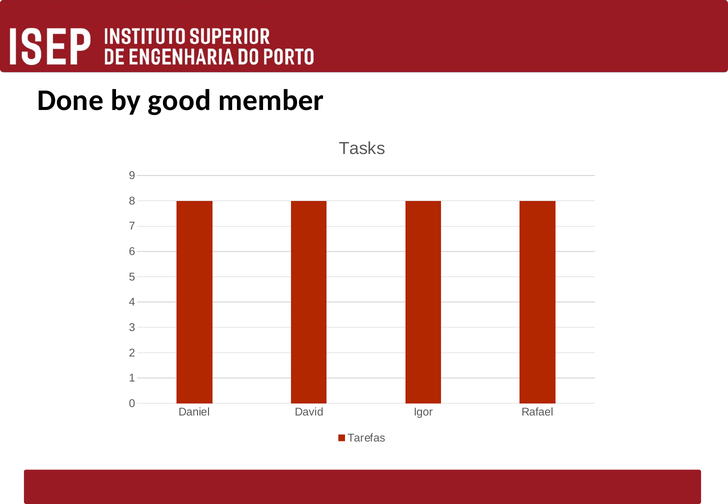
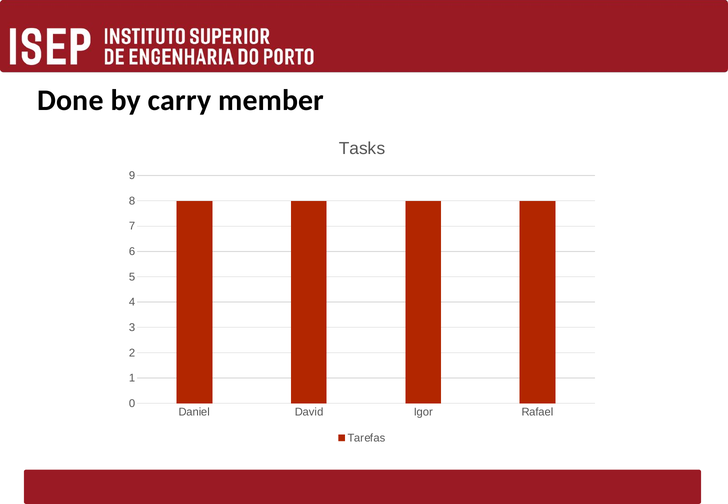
good: good -> carry
